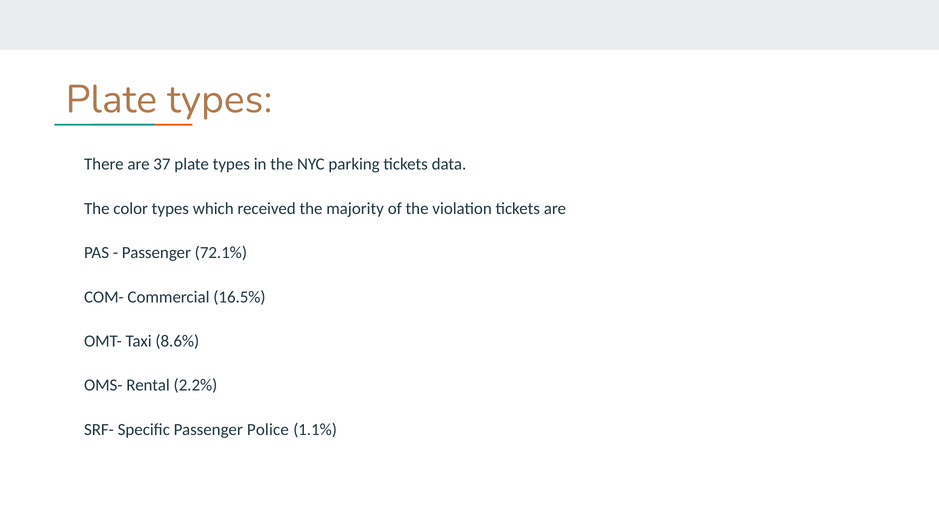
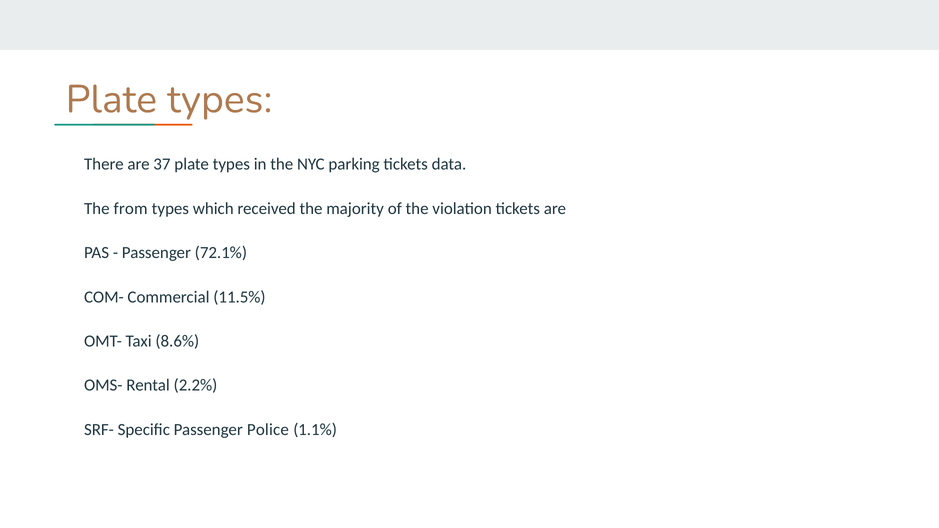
color: color -> from
16.5%: 16.5% -> 11.5%
